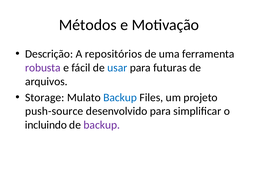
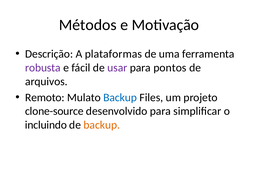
repositórios: repositórios -> plataformas
usar colour: blue -> purple
futuras: futuras -> pontos
Storage: Storage -> Remoto
push-source: push-source -> clone-source
backup at (102, 125) colour: purple -> orange
